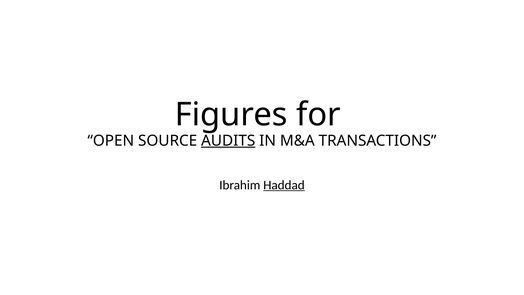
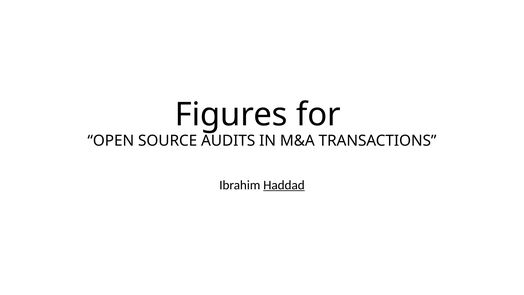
AUDITS underline: present -> none
